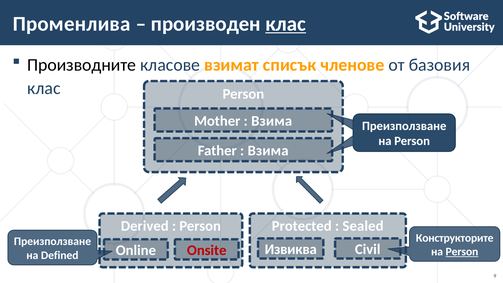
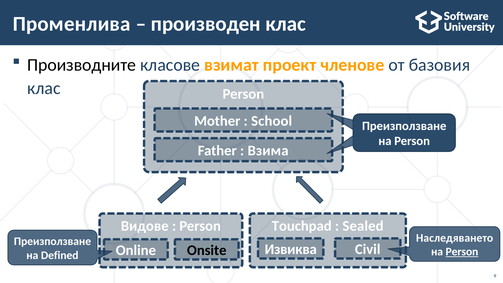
клас at (286, 24) underline: present -> none
списък: списък -> проект
Взима at (272, 121): Взима -> School
Derived: Derived -> Видове
Protected: Protected -> Touchpad
Конструкторите: Конструкторите -> Наследяването
Onsite colour: red -> black
